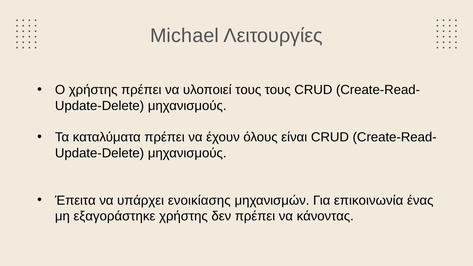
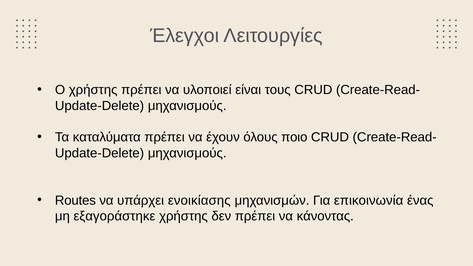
Michael: Michael -> Έλεγχοι
υλοποιεί τους: τους -> είναι
είναι: είναι -> ποιο
Έπειτα: Έπειτα -> Routes
